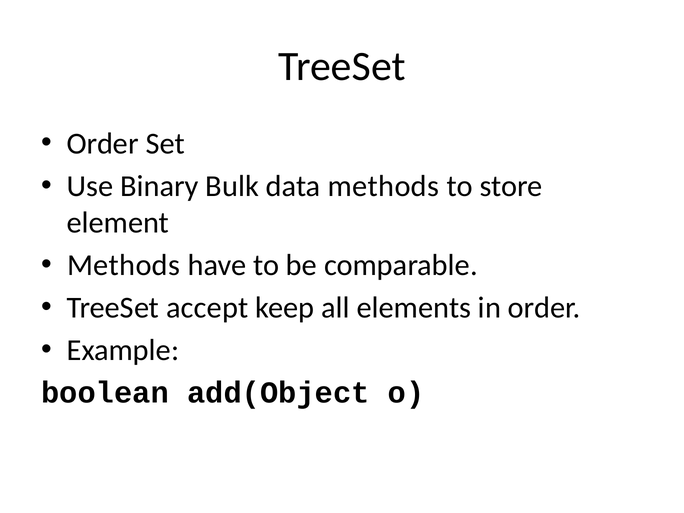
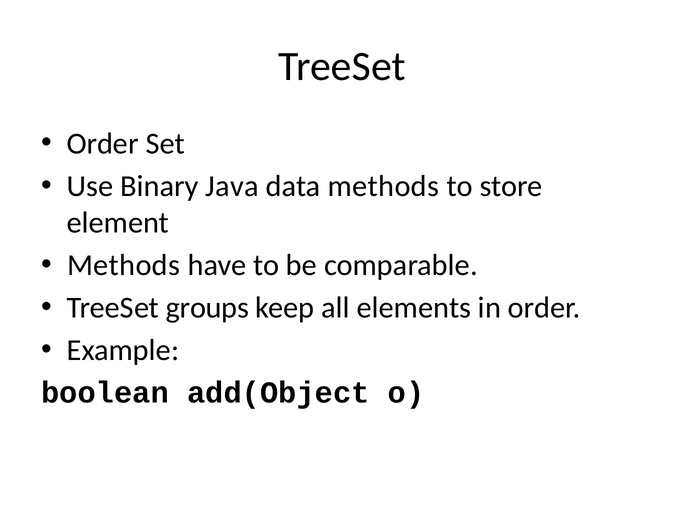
Bulk: Bulk -> Java
accept: accept -> groups
